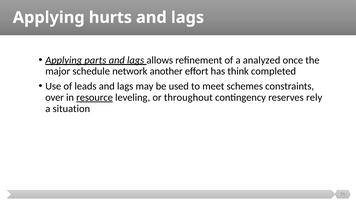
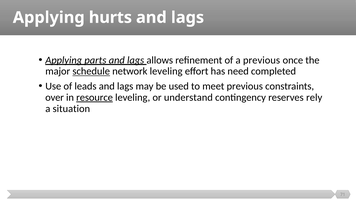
a analyzed: analyzed -> previous
schedule underline: none -> present
network another: another -> leveling
think: think -> need
meet schemes: schemes -> previous
throughout: throughout -> understand
